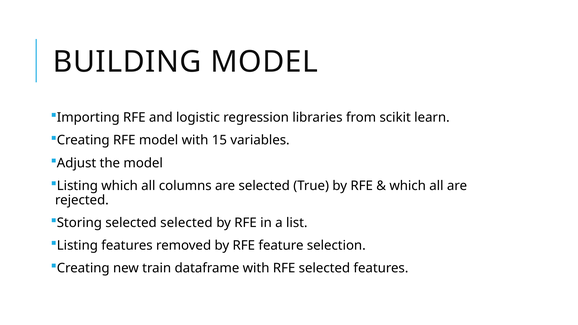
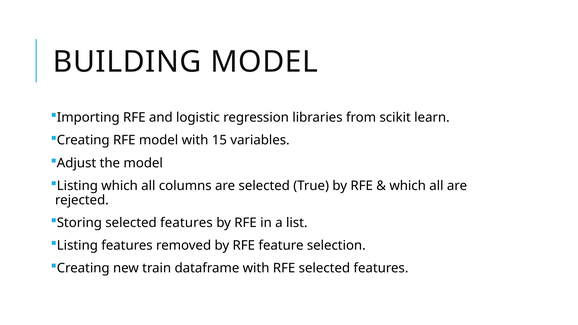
Storing selected selected: selected -> features
